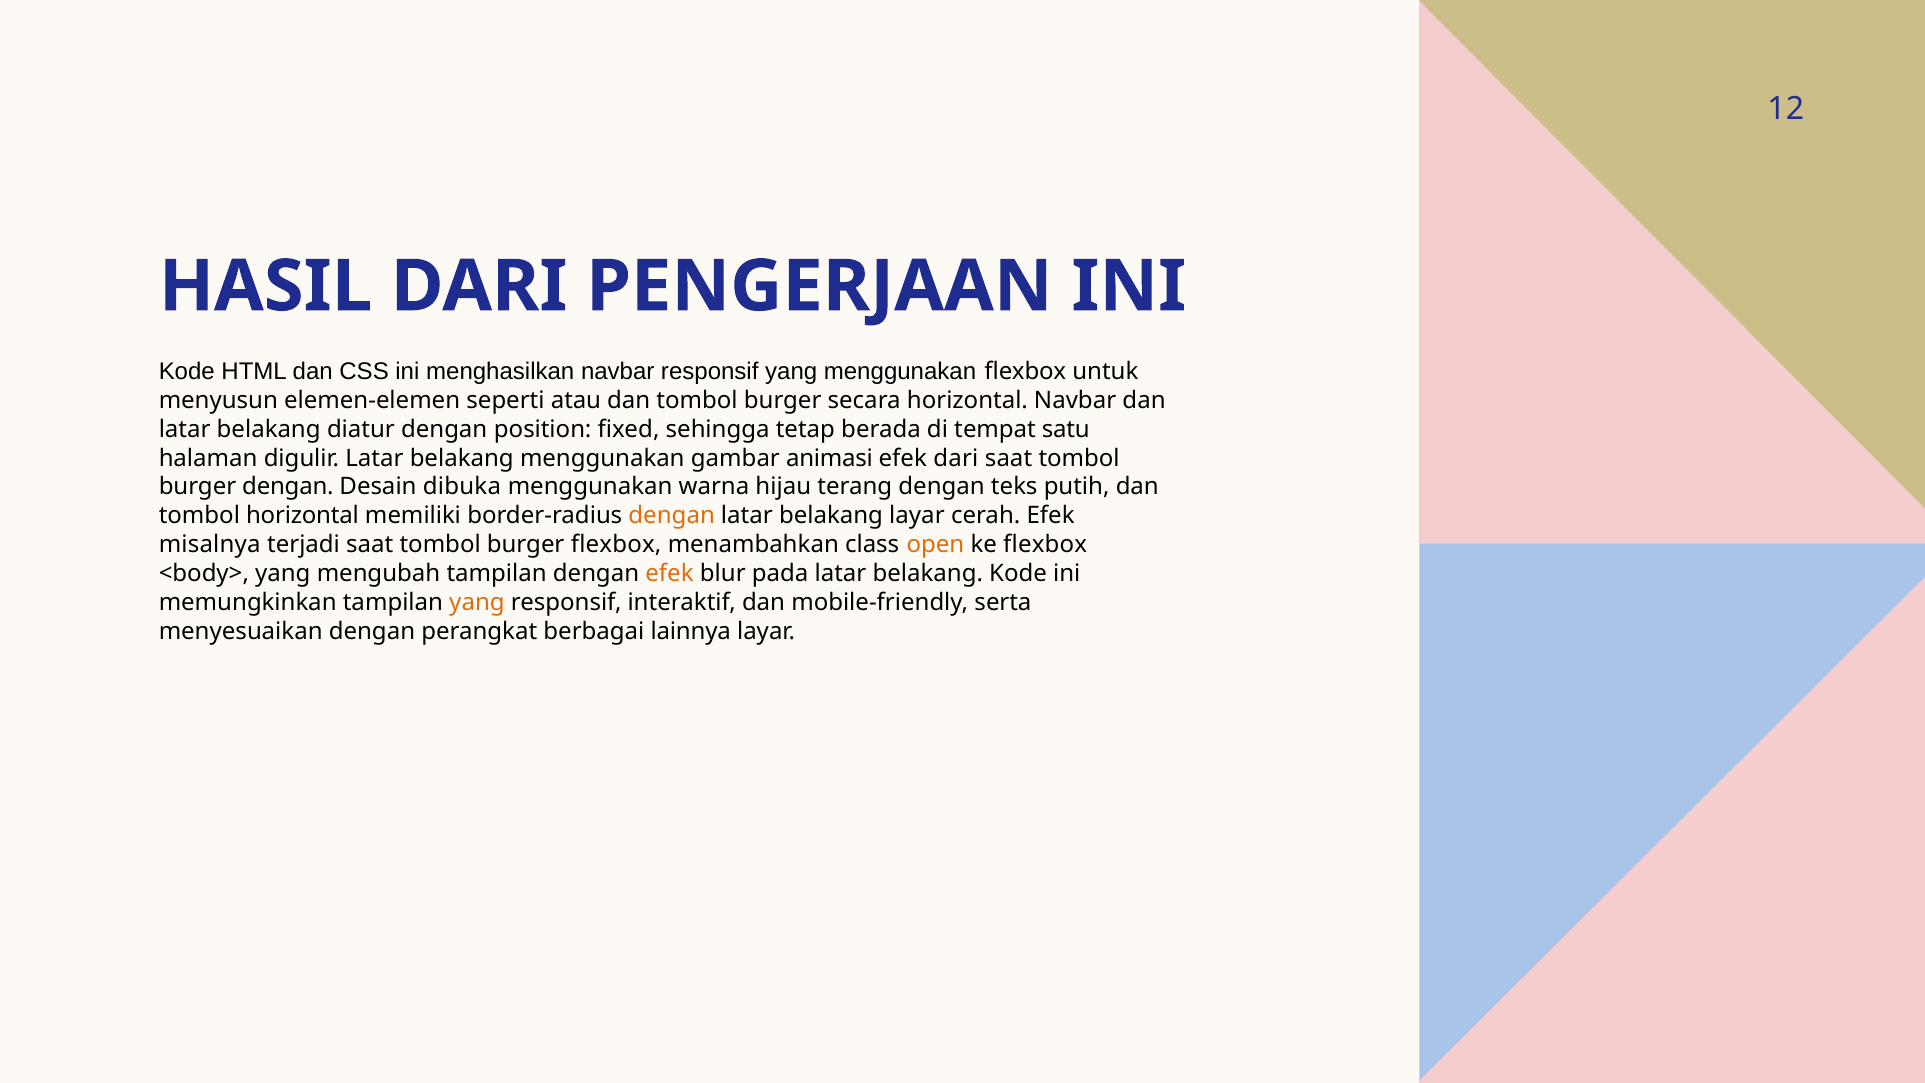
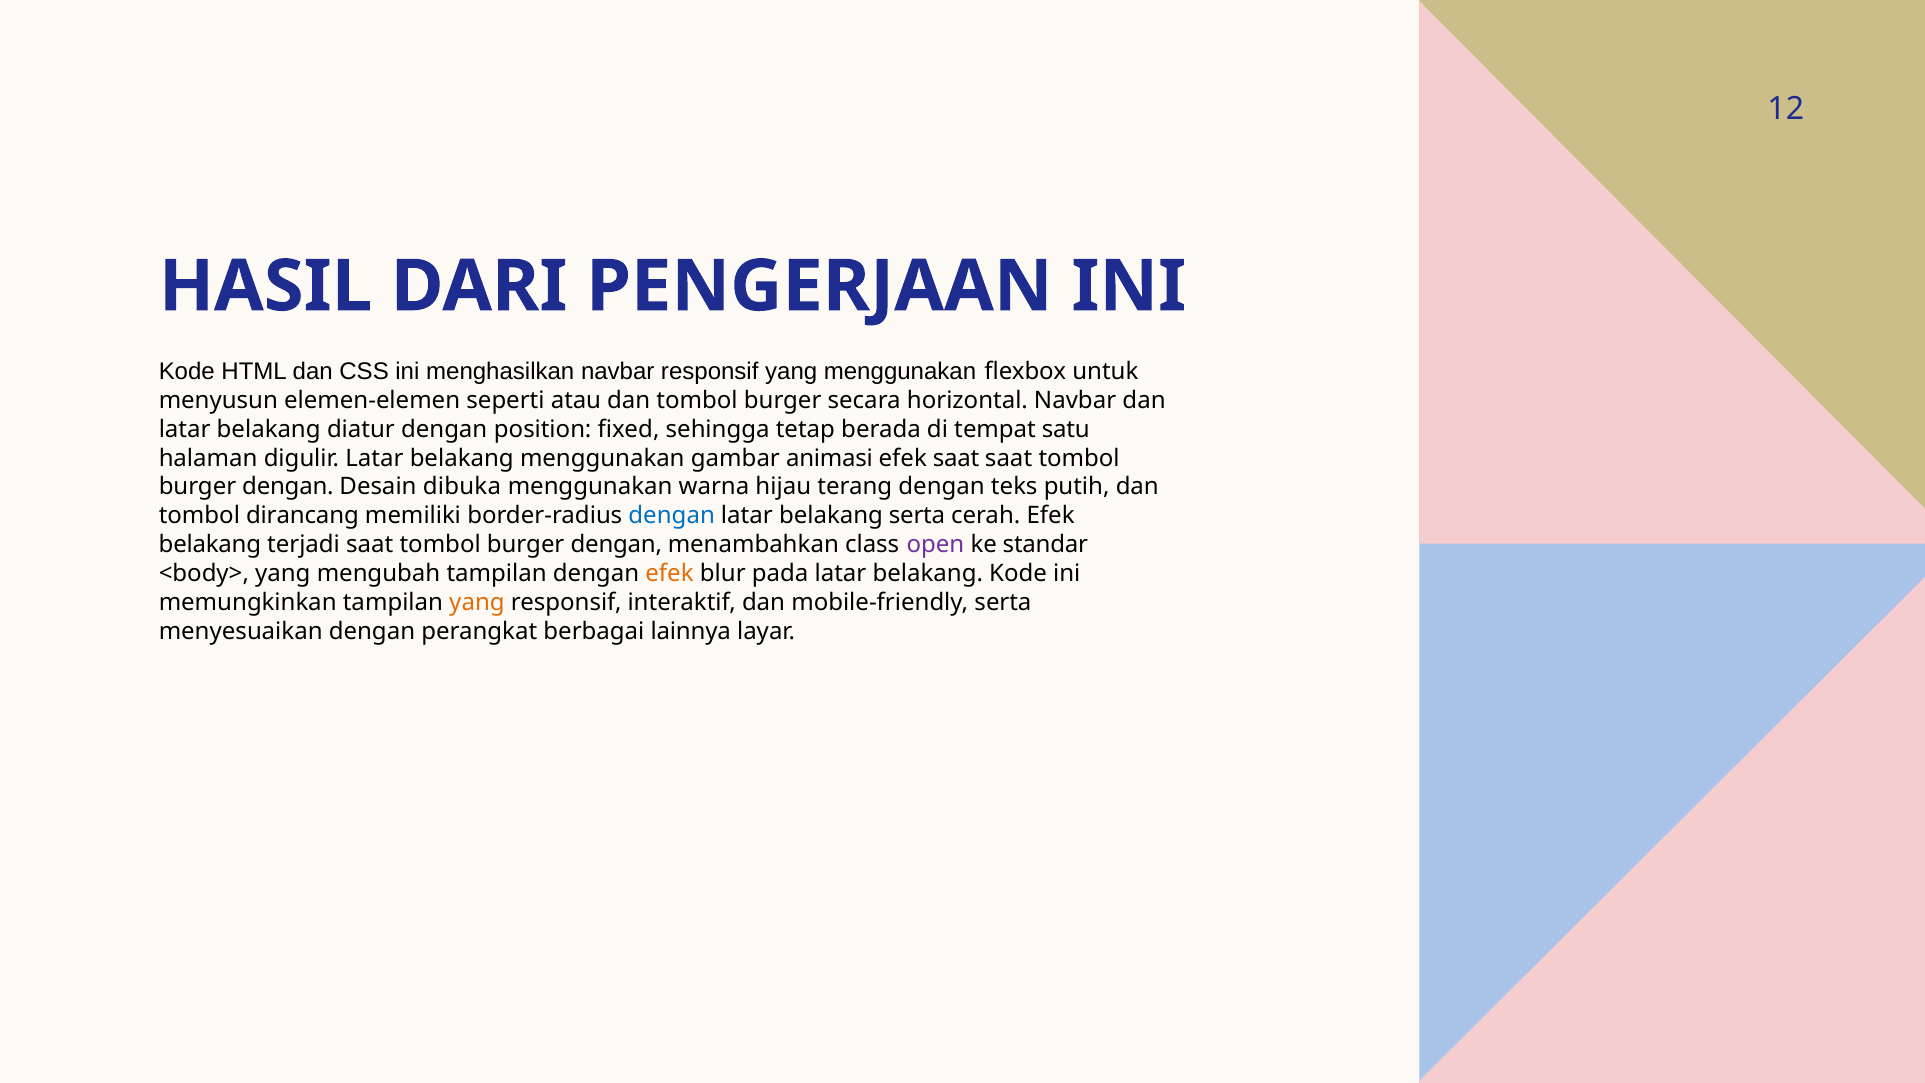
efek dari: dari -> saat
tombol horizontal: horizontal -> dirancang
dengan at (672, 516) colour: orange -> blue
belakang layar: layar -> serta
misalnya at (210, 545): misalnya -> belakang
flexbox at (616, 545): flexbox -> dengan
open colour: orange -> purple
ke flexbox: flexbox -> standar
